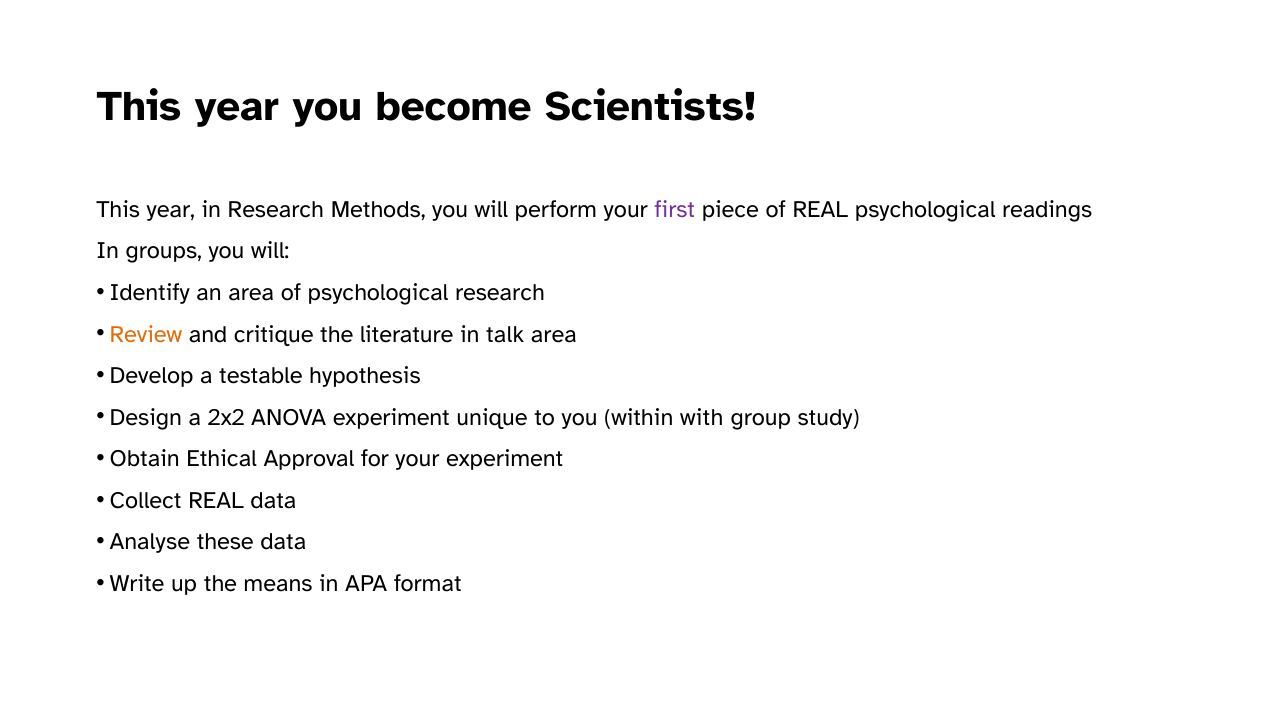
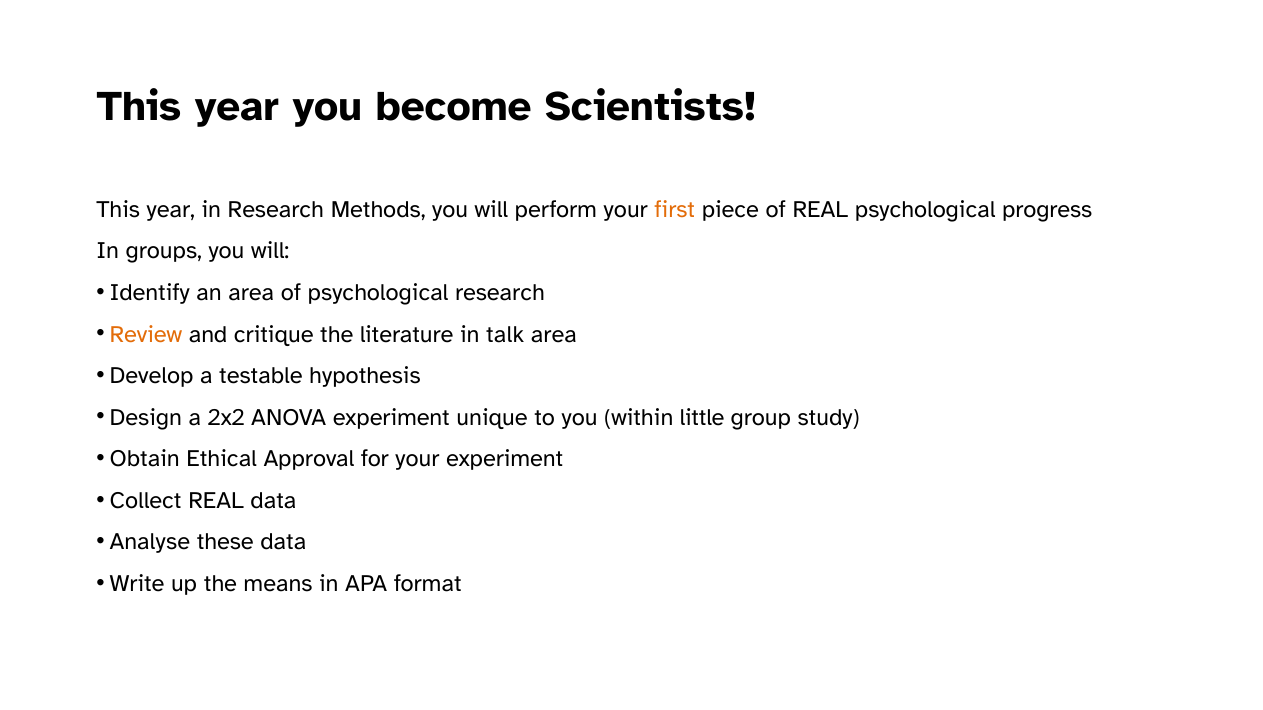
first colour: purple -> orange
readings: readings -> progress
with: with -> little
